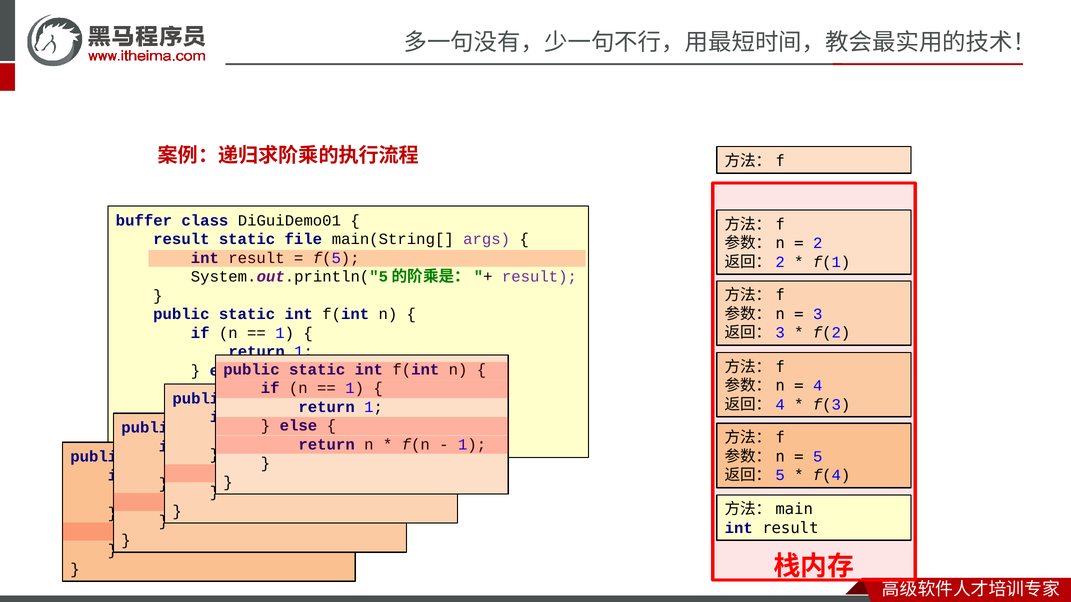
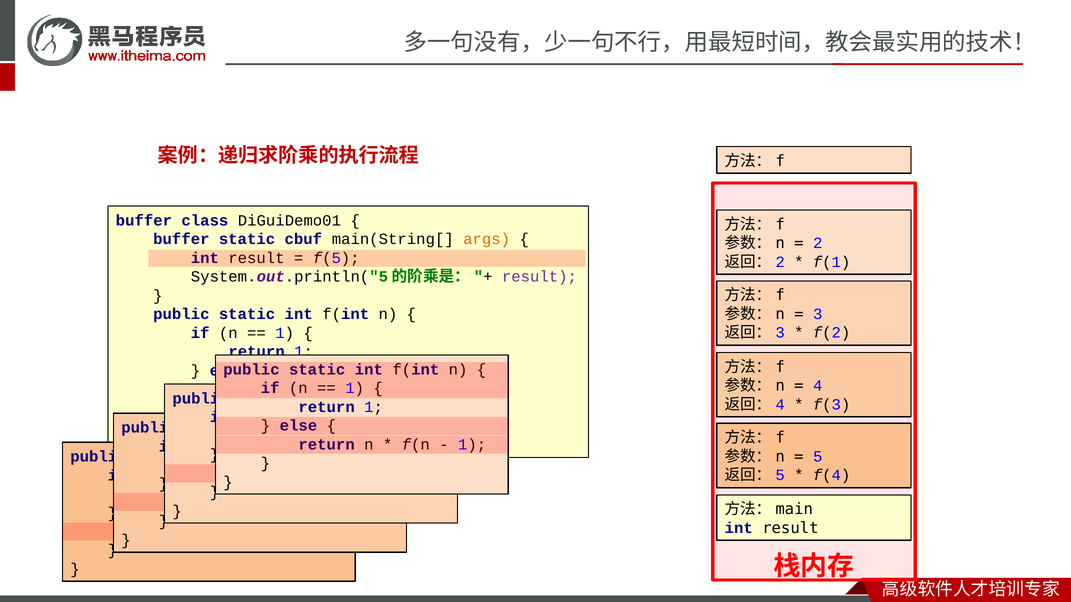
result at (181, 239): result -> buffer
file: file -> cbuf
args colour: purple -> orange
